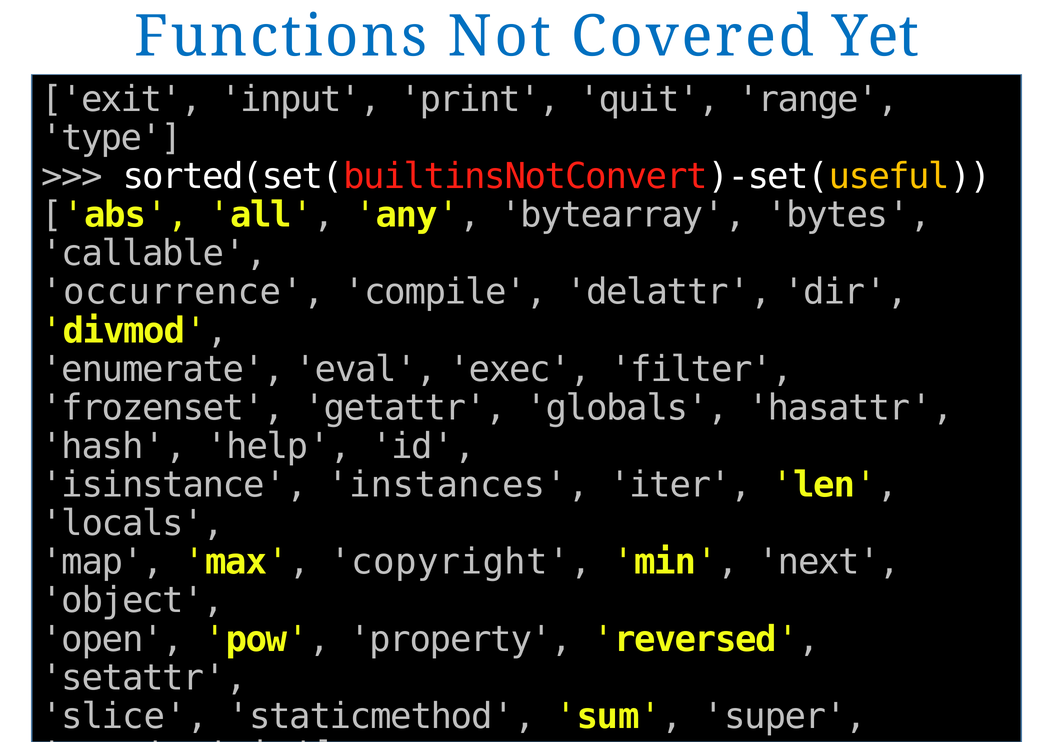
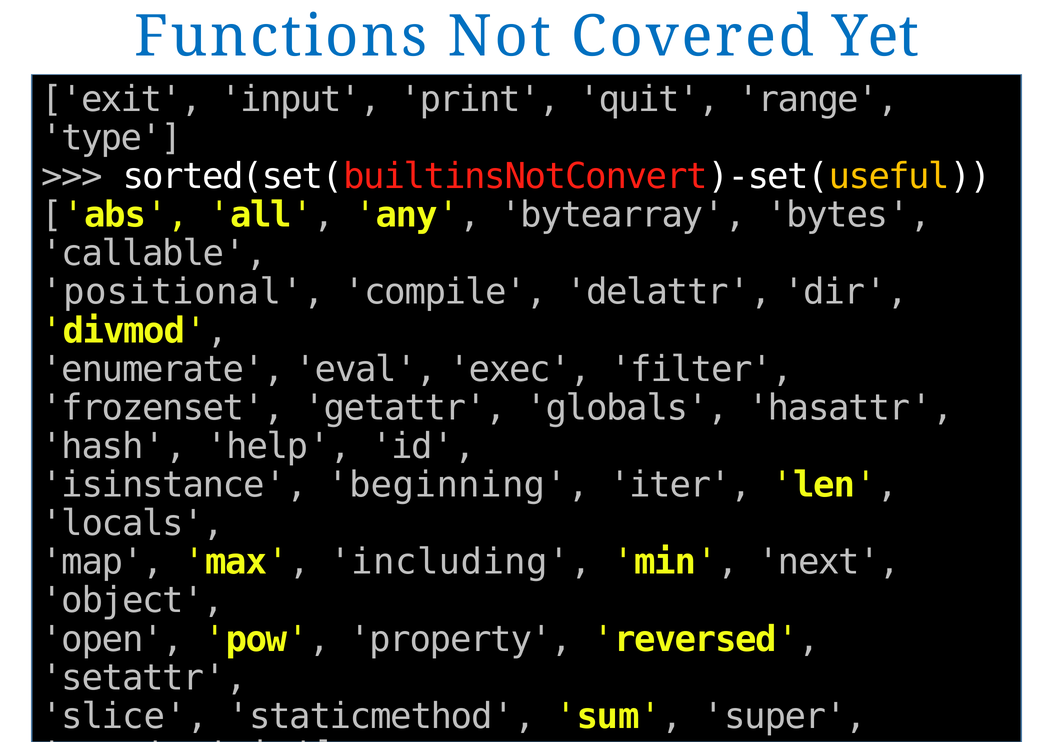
occurrence: occurrence -> positional
instances: instances -> beginning
copyright: copyright -> including
